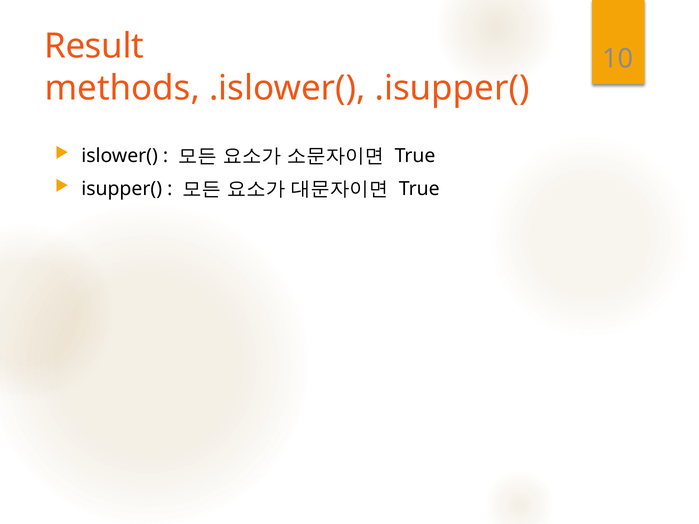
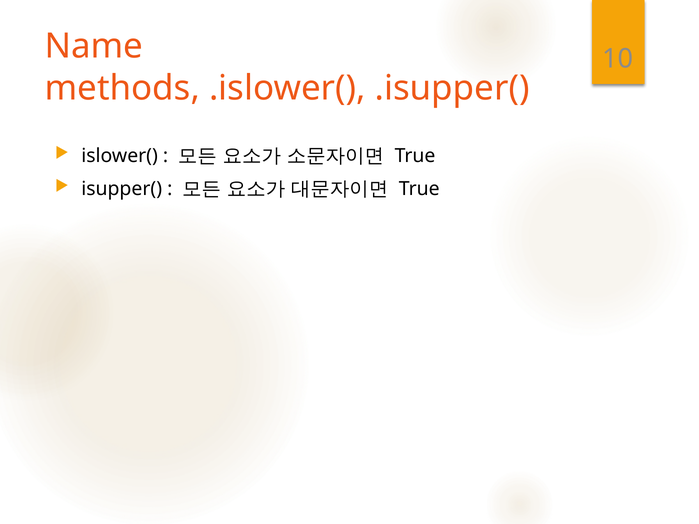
Result: Result -> Name
